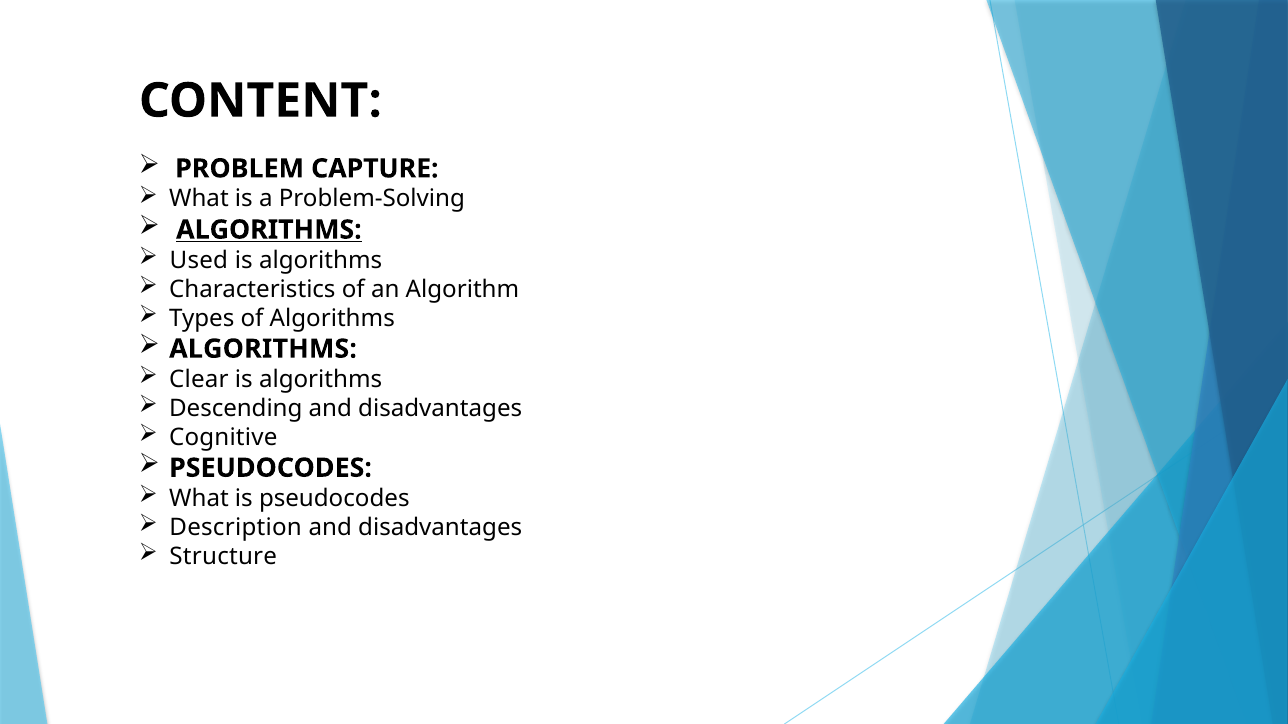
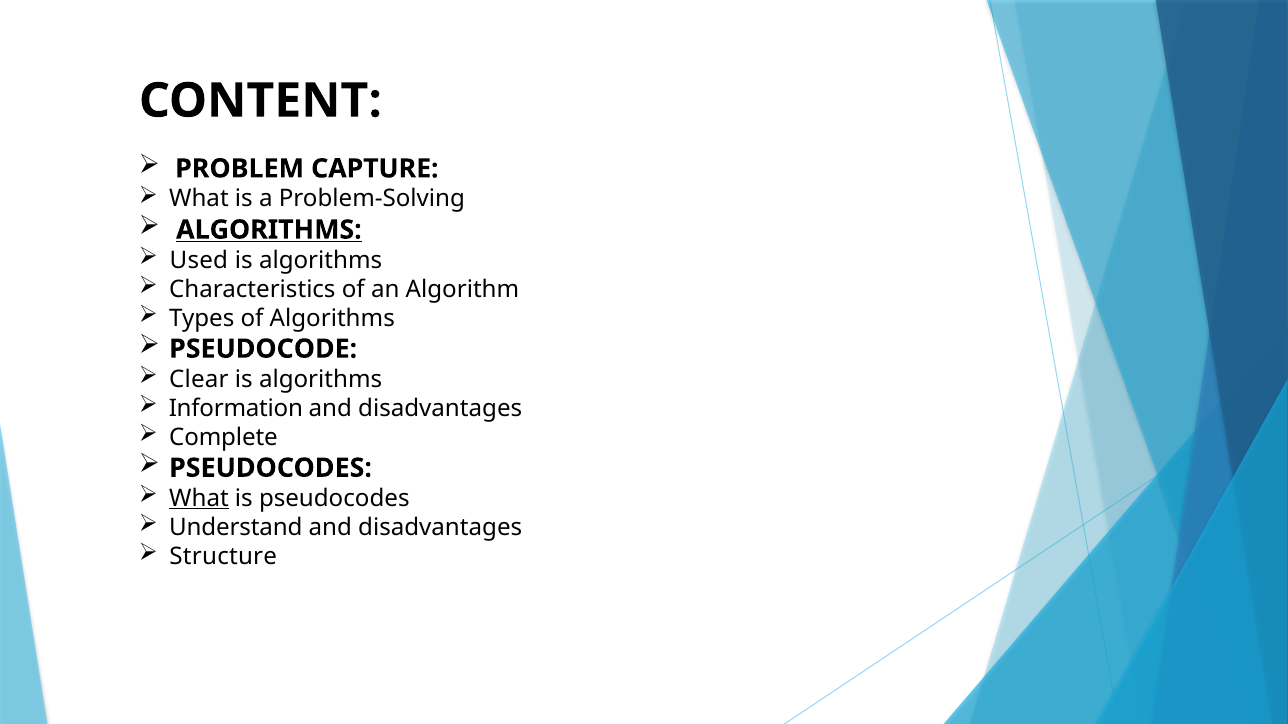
ALGORITHMS at (263, 349): ALGORITHMS -> PSEUDOCODE
Descending: Descending -> Information
Cognitive: Cognitive -> Complete
What at (199, 499) underline: none -> present
Description: Description -> Understand
